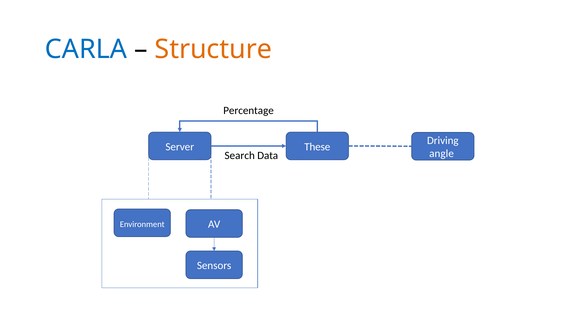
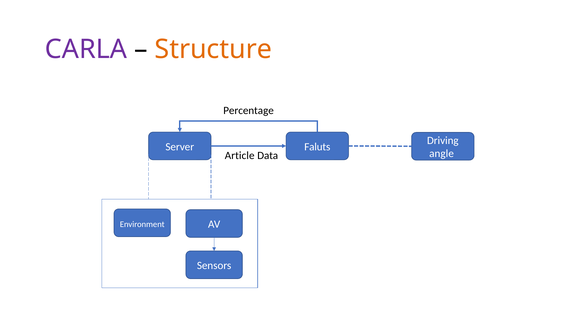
CARLA colour: blue -> purple
These: These -> Faluts
Search: Search -> Article
